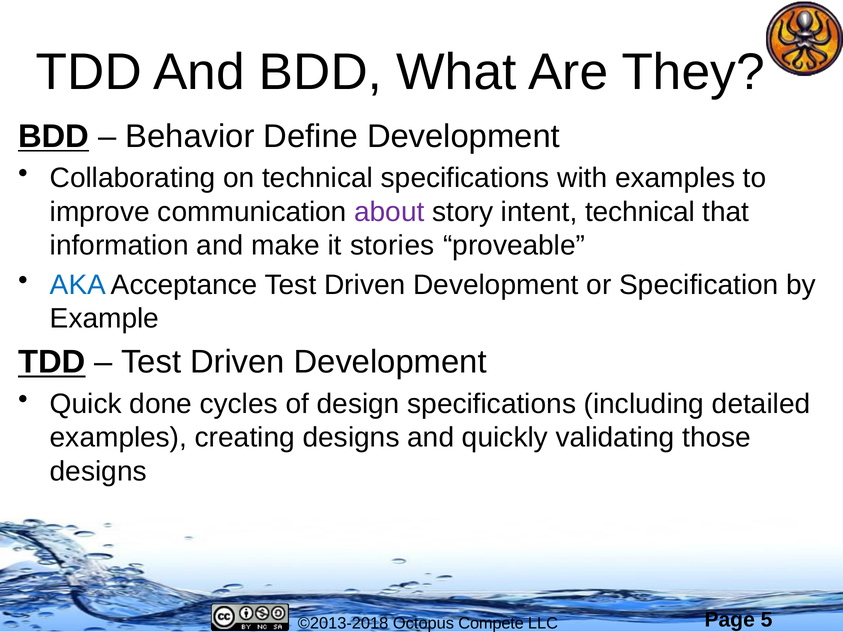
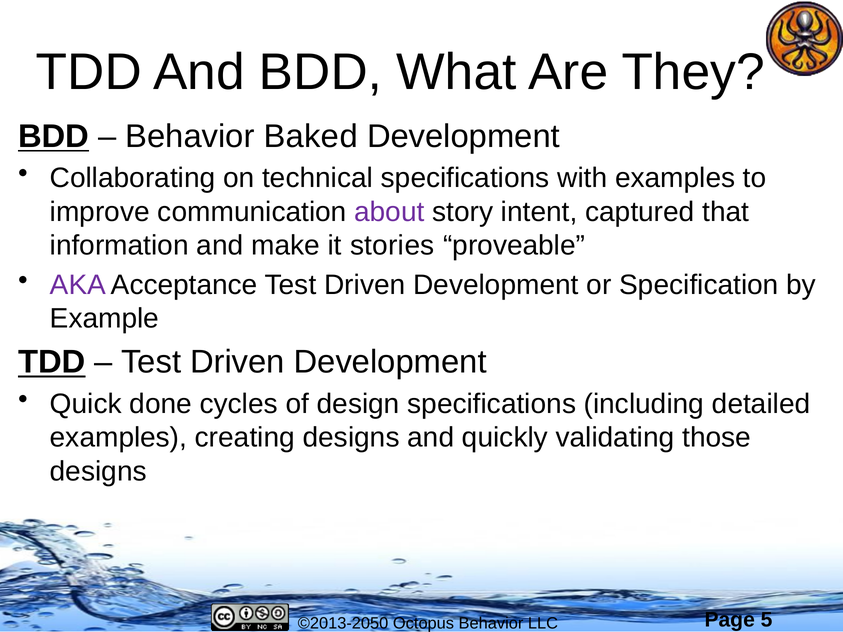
Define: Define -> Baked
intent technical: technical -> captured
AKA colour: blue -> purple
©2013-2018: ©2013-2018 -> ©2013-2050
Octopus Compete: Compete -> Behavior
